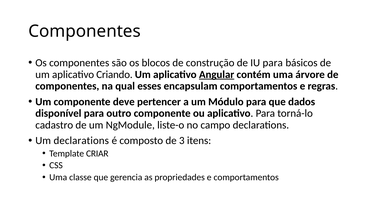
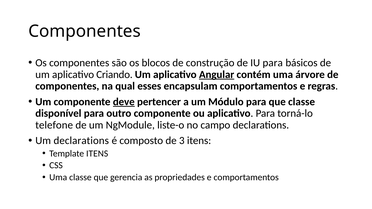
deve underline: none -> present
que dados: dados -> classe
cadastro: cadastro -> telefone
Template CRIAR: CRIAR -> ITENS
